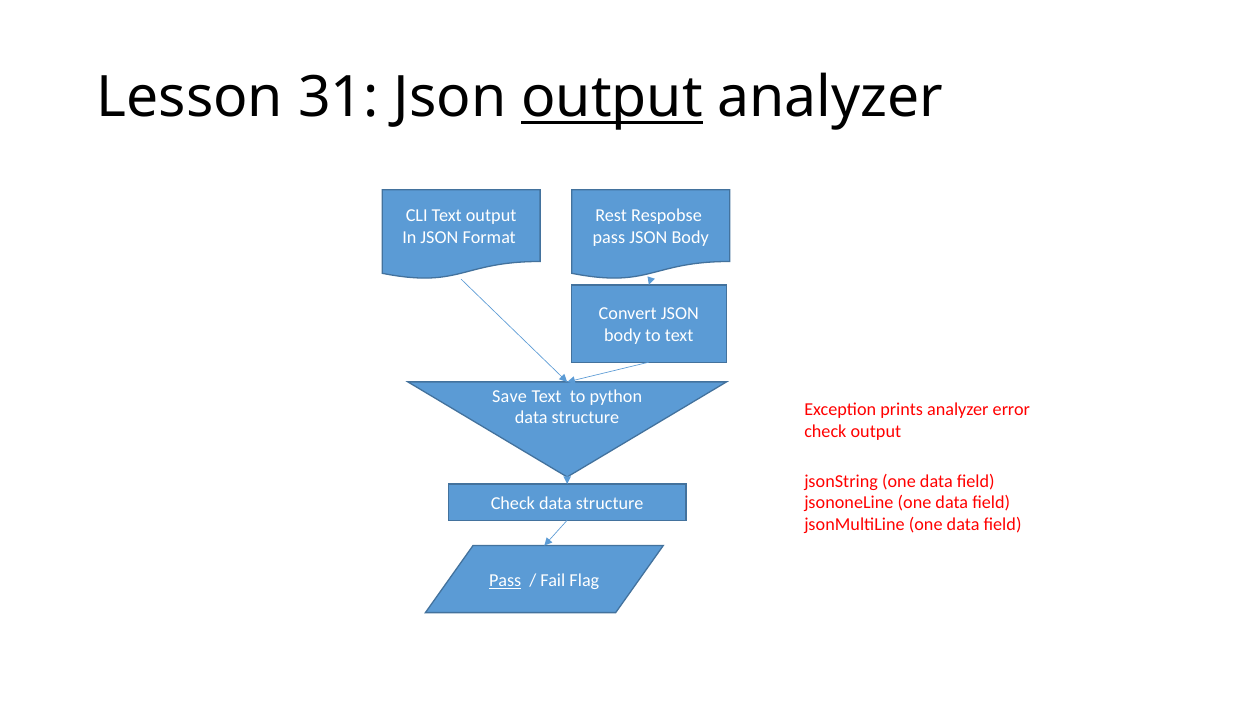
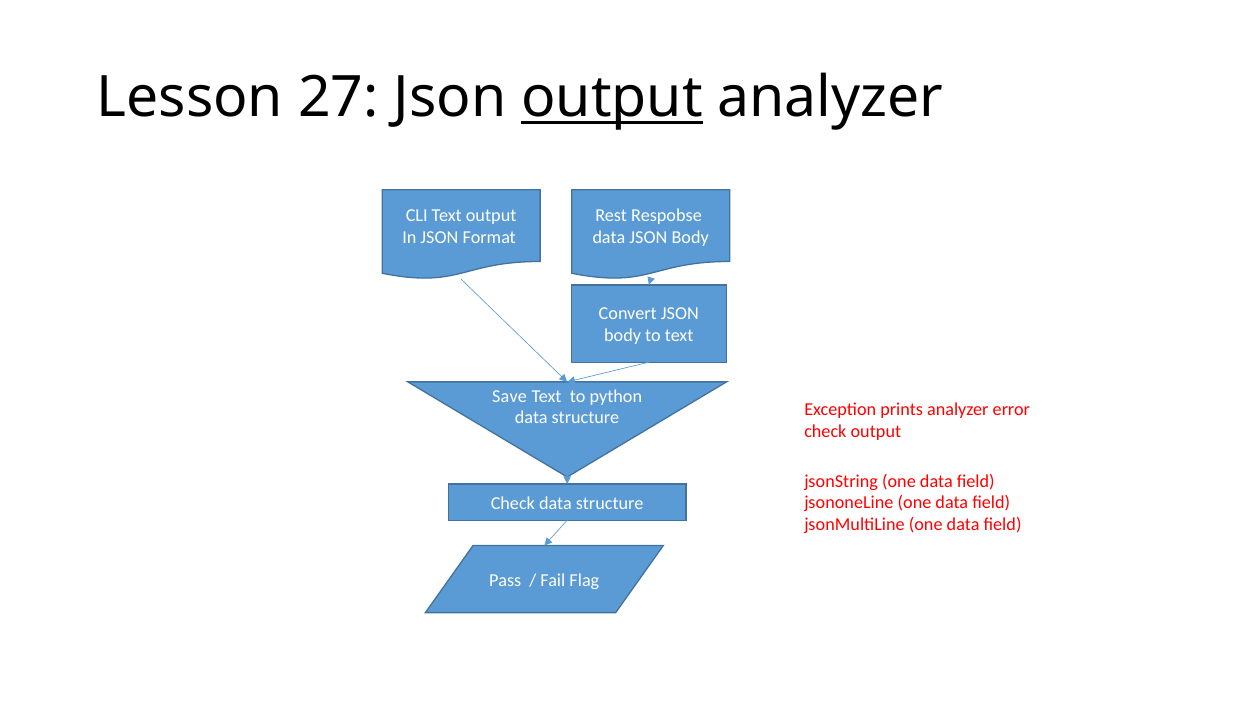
31: 31 -> 27
pass at (609, 238): pass -> data
Pass at (505, 580) underline: present -> none
